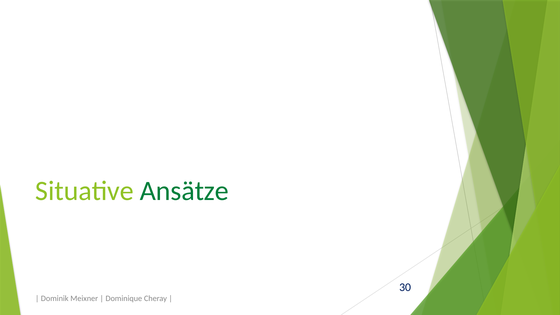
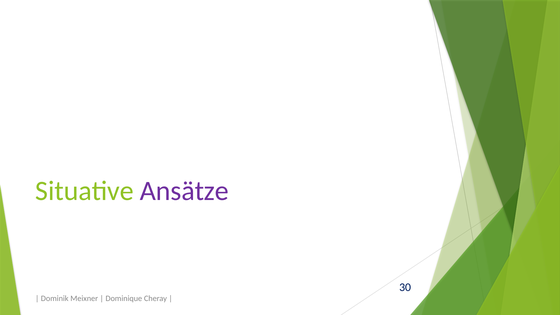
Ansätze colour: green -> purple
